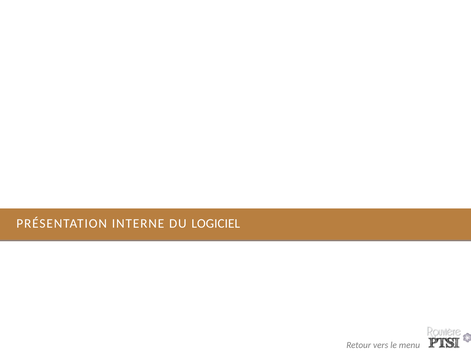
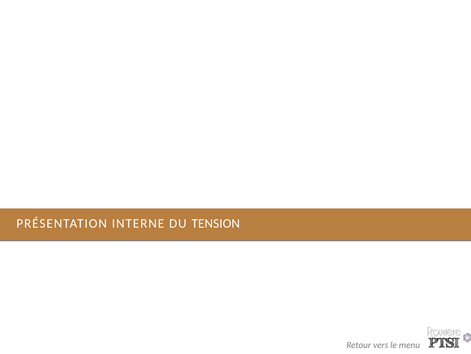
LOGICIEL: LOGICIEL -> TENSION
